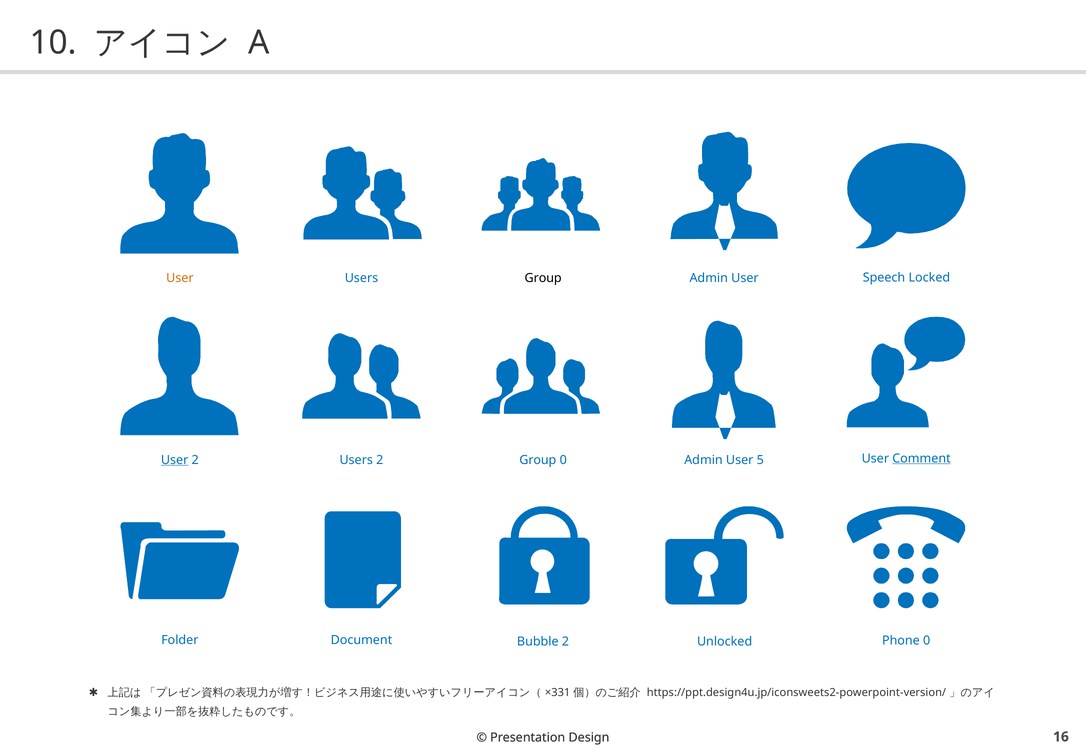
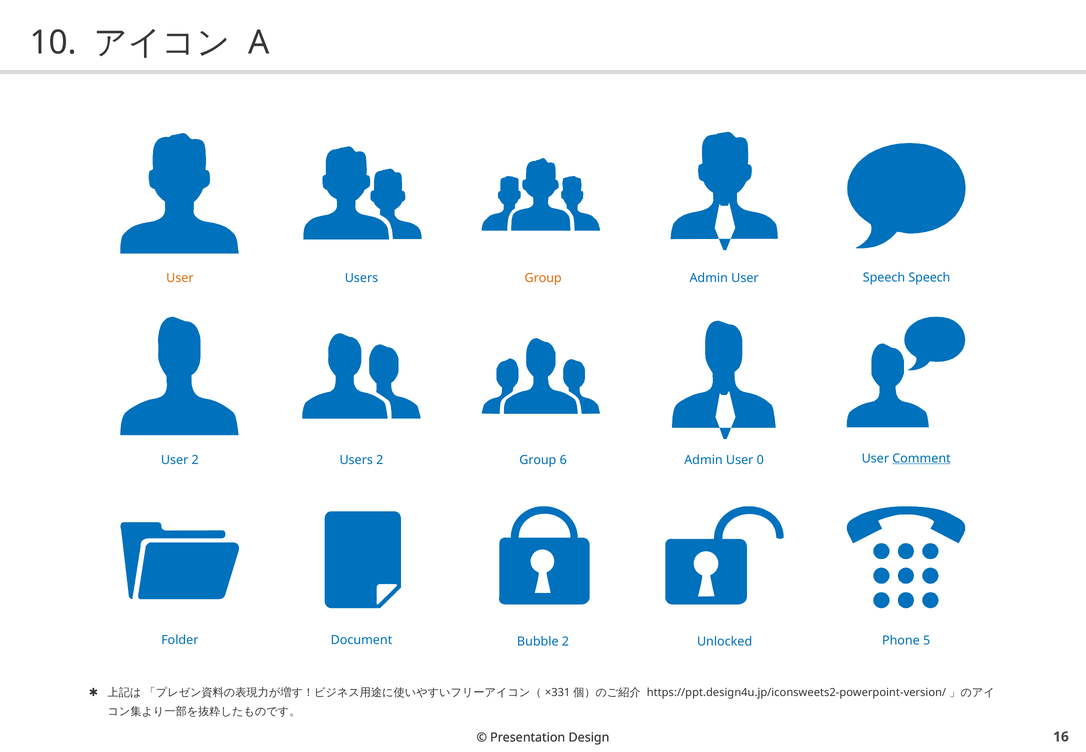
Speech Locked: Locked -> Speech
Group at (543, 278) colour: black -> orange
User at (175, 460) underline: present -> none
Group 0: 0 -> 6
5: 5 -> 0
Phone 0: 0 -> 5
